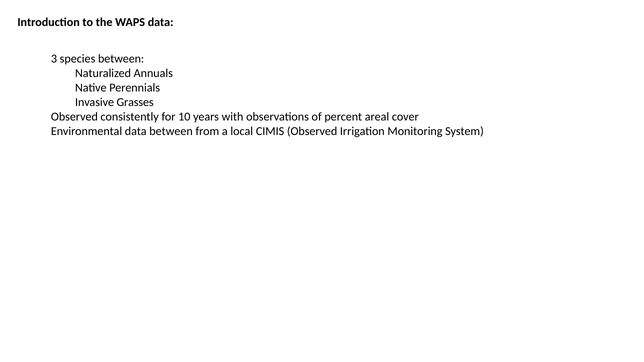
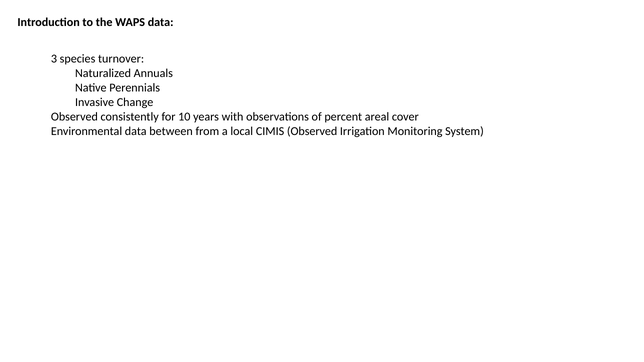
species between: between -> turnover
Grasses: Grasses -> Change
